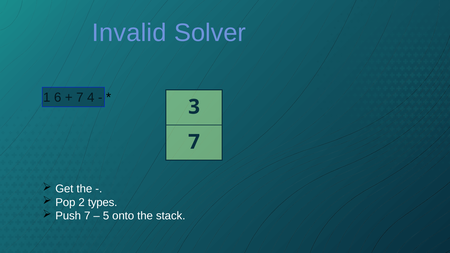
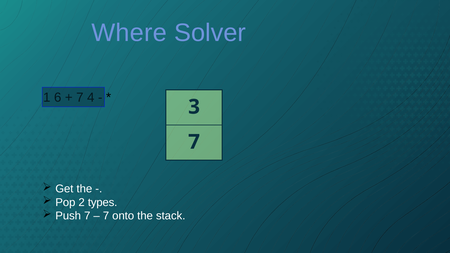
Invalid: Invalid -> Where
5 at (106, 216): 5 -> 7
